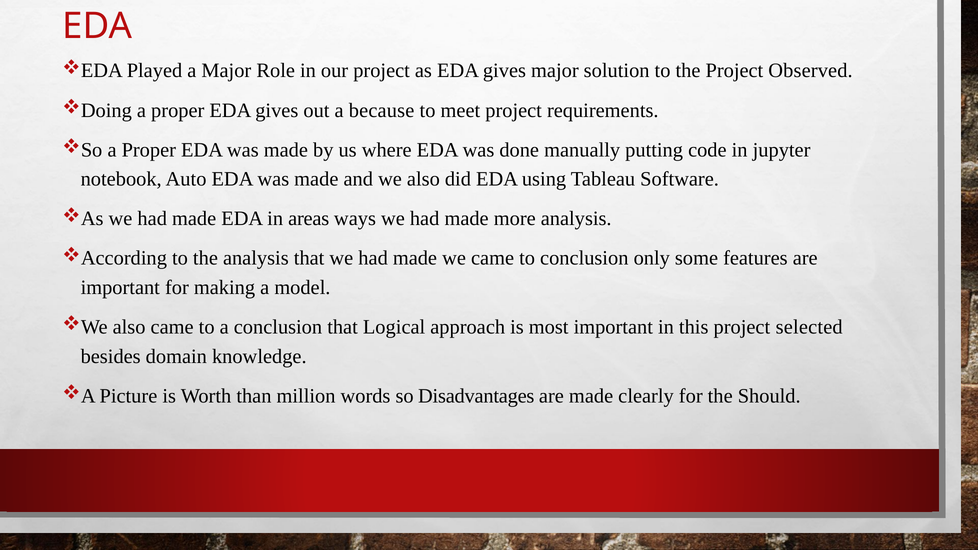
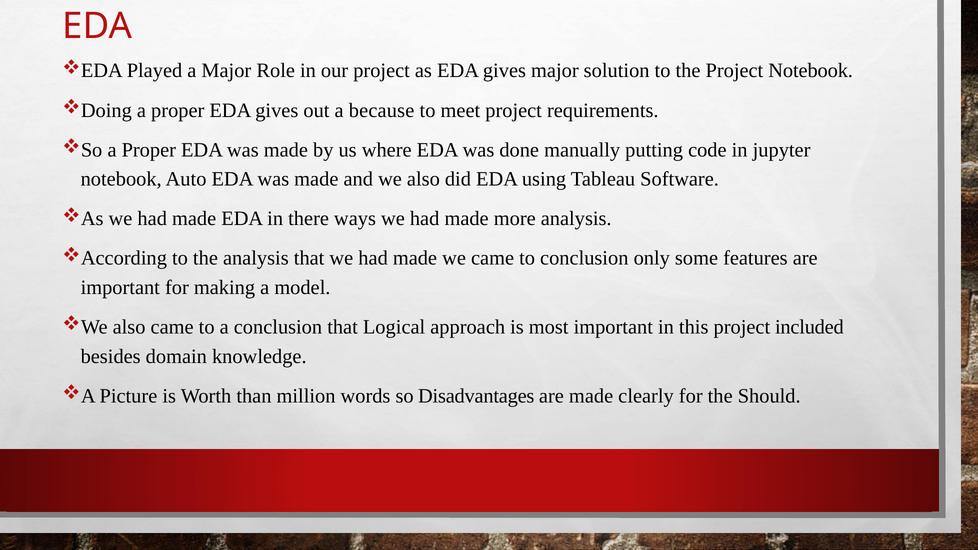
Project Observed: Observed -> Notebook
areas: areas -> there
selected: selected -> included
